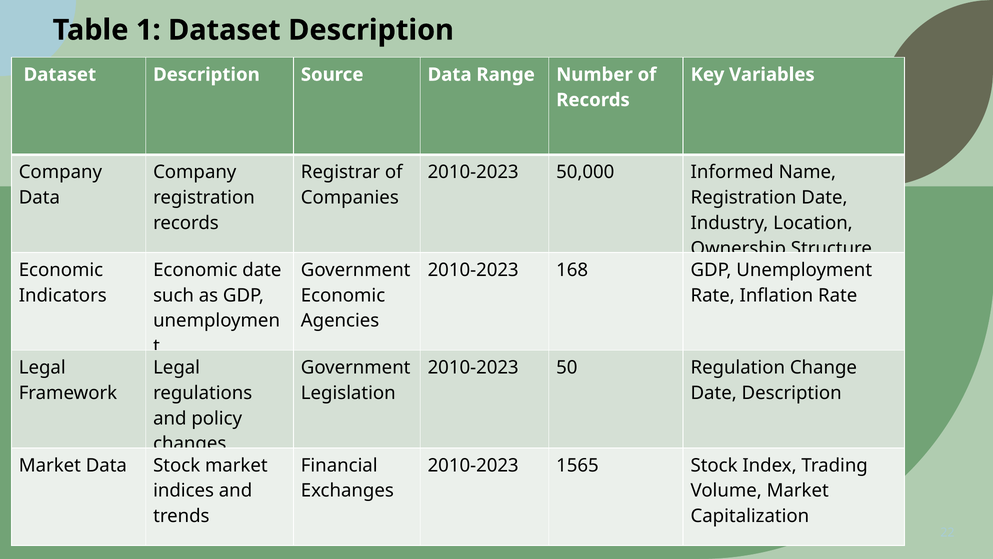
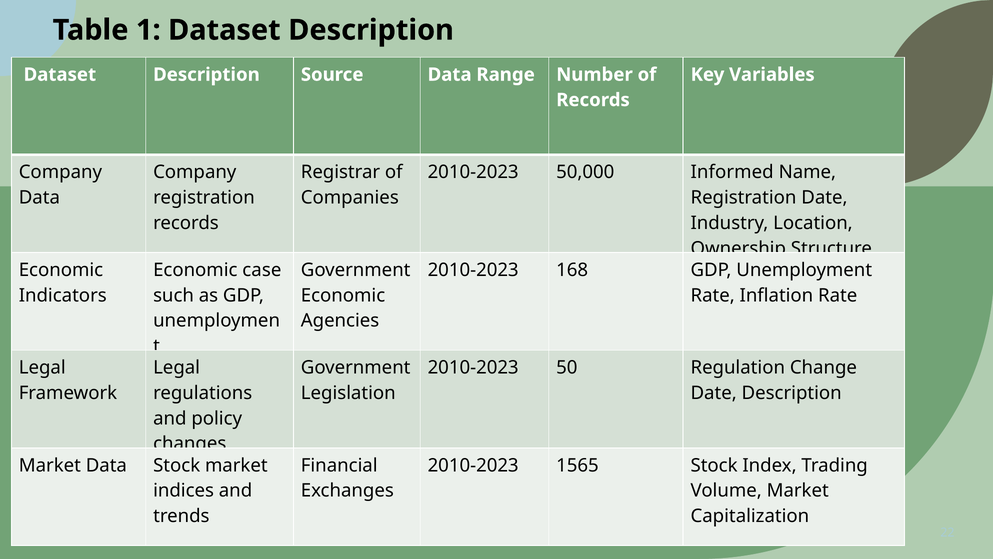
Economic date: date -> case
